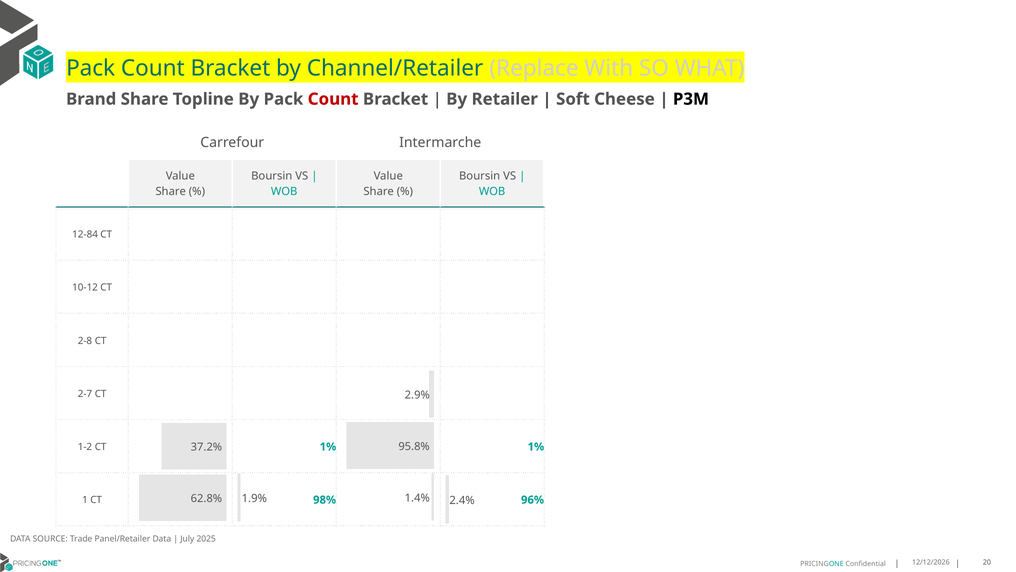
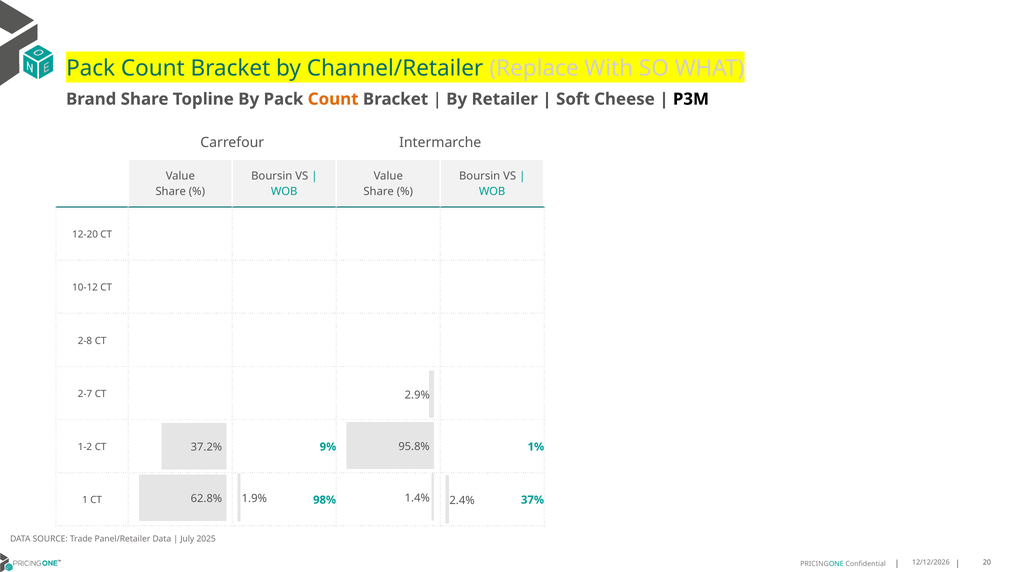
Count at (333, 99) colour: red -> orange
12-84: 12-84 -> 12-20
CT 1%: 1% -> 9%
96%: 96% -> 37%
